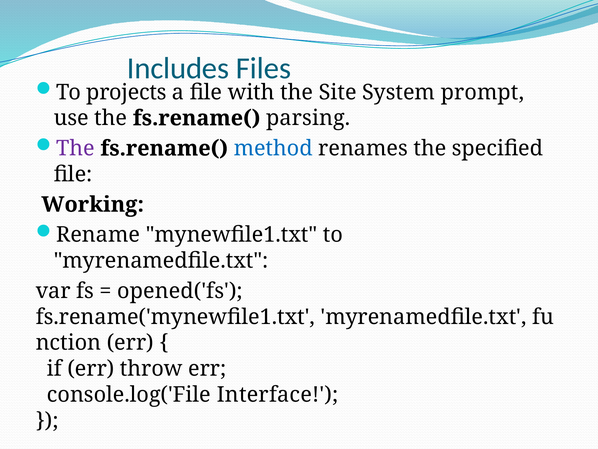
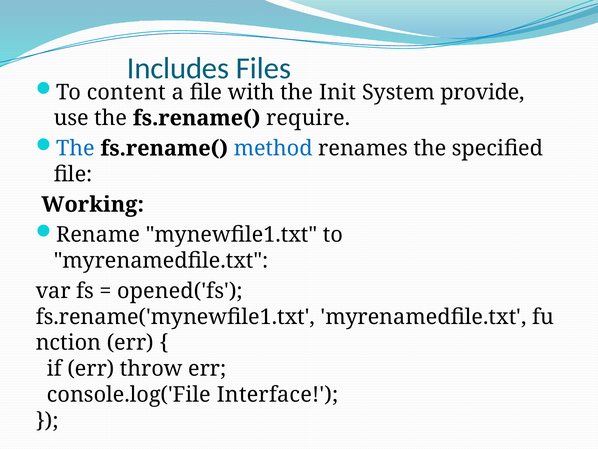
projects: projects -> content
Site: Site -> Init
prompt: prompt -> provide
parsing: parsing -> require
The at (76, 148) colour: purple -> blue
